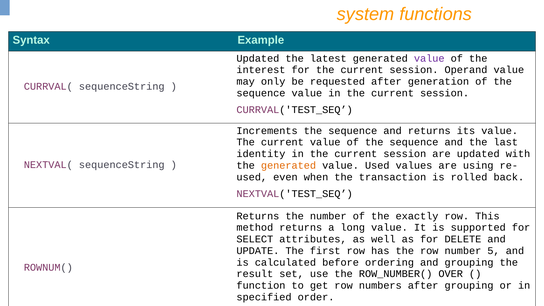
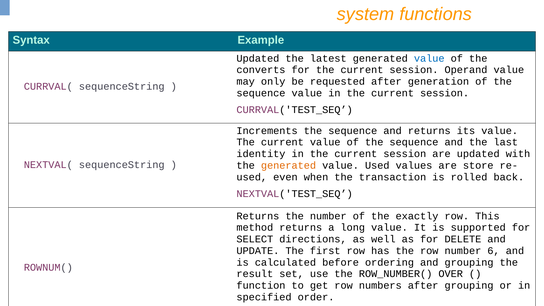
value at (429, 58) colour: purple -> blue
interest: interest -> converts
using: using -> store
attributes: attributes -> directions
5: 5 -> 6
